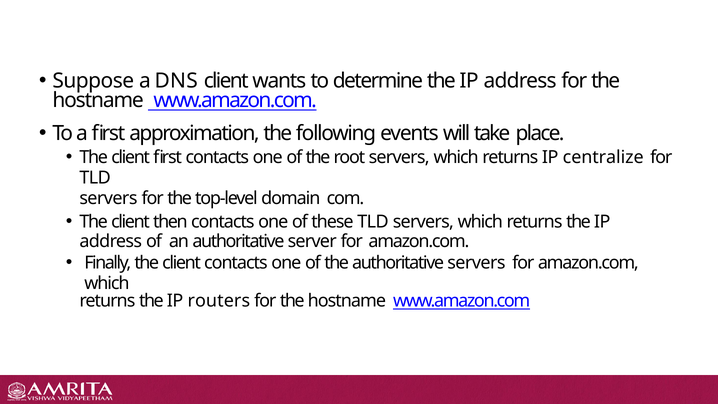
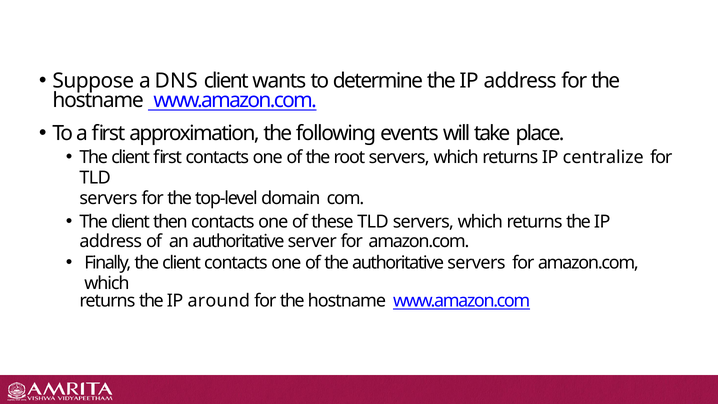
routers: routers -> around
